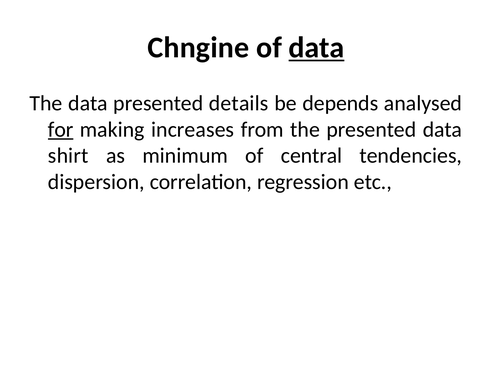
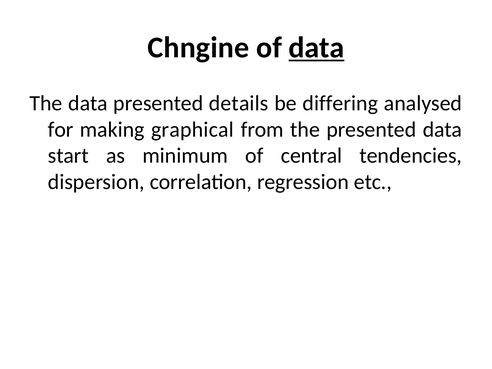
depends: depends -> differing
for underline: present -> none
increases: increases -> graphical
shirt: shirt -> start
